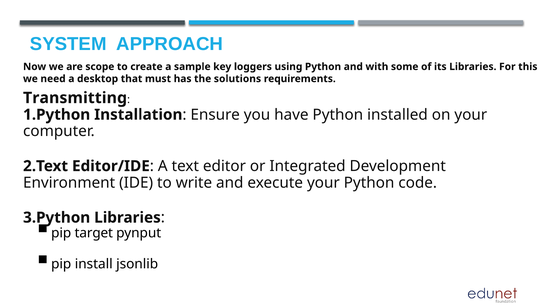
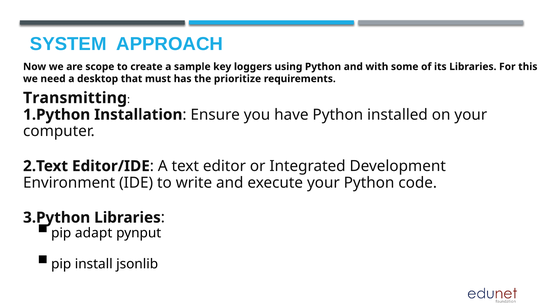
solutions: solutions -> prioritize
target: target -> adapt
